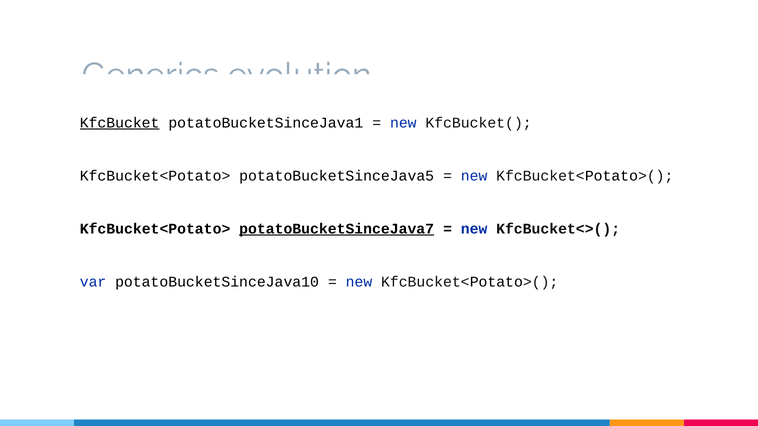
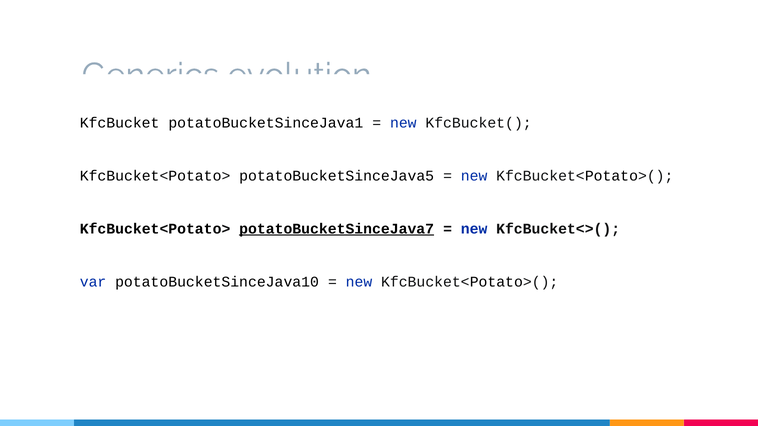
KfcBucket underline: present -> none
